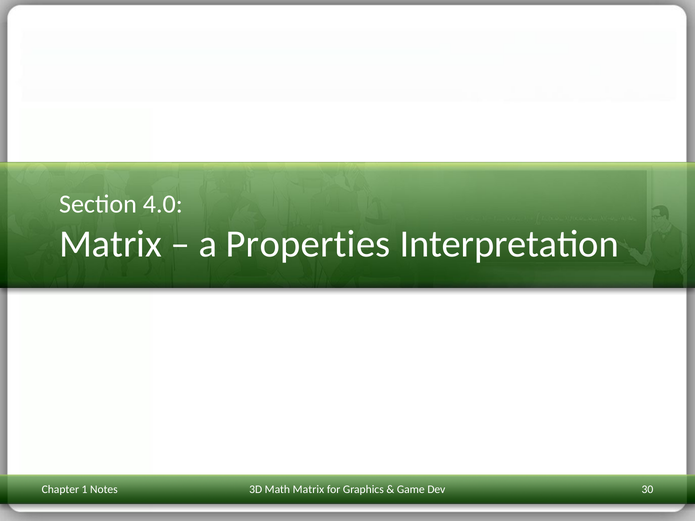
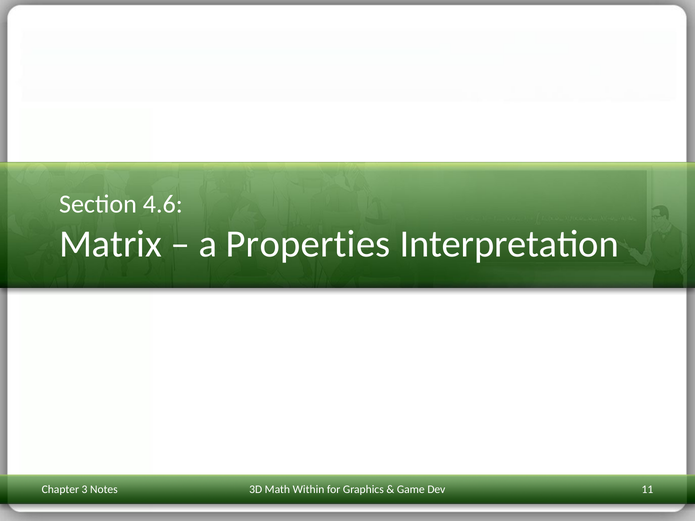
4.0: 4.0 -> 4.6
1: 1 -> 3
Math Matrix: Matrix -> Within
30: 30 -> 11
